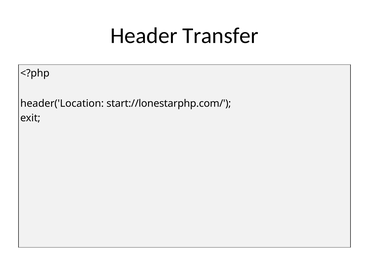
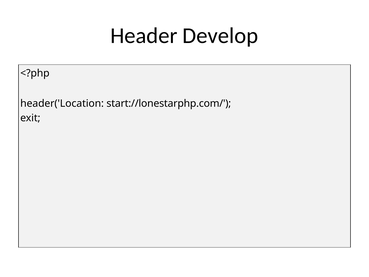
Transfer: Transfer -> Develop
